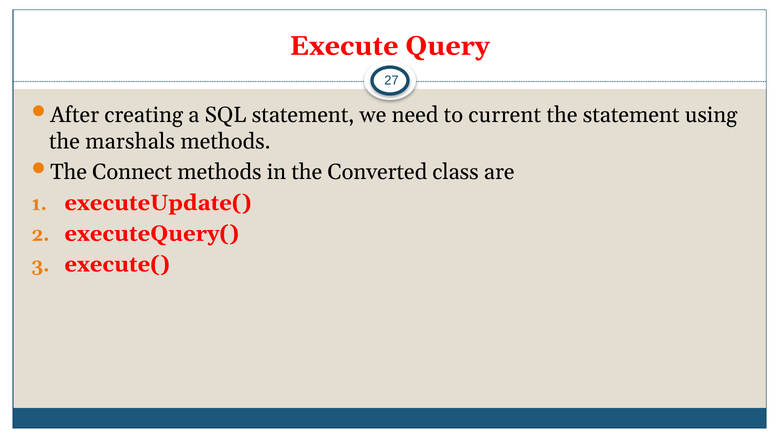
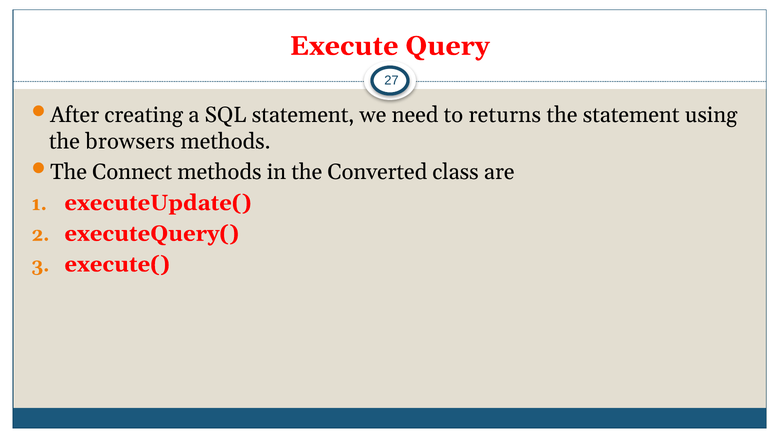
current: current -> returns
marshals: marshals -> browsers
